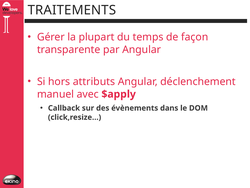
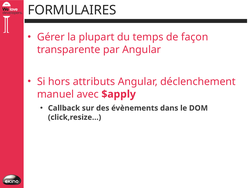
TRAITEMENTS: TRAITEMENTS -> FORMULAIRES
